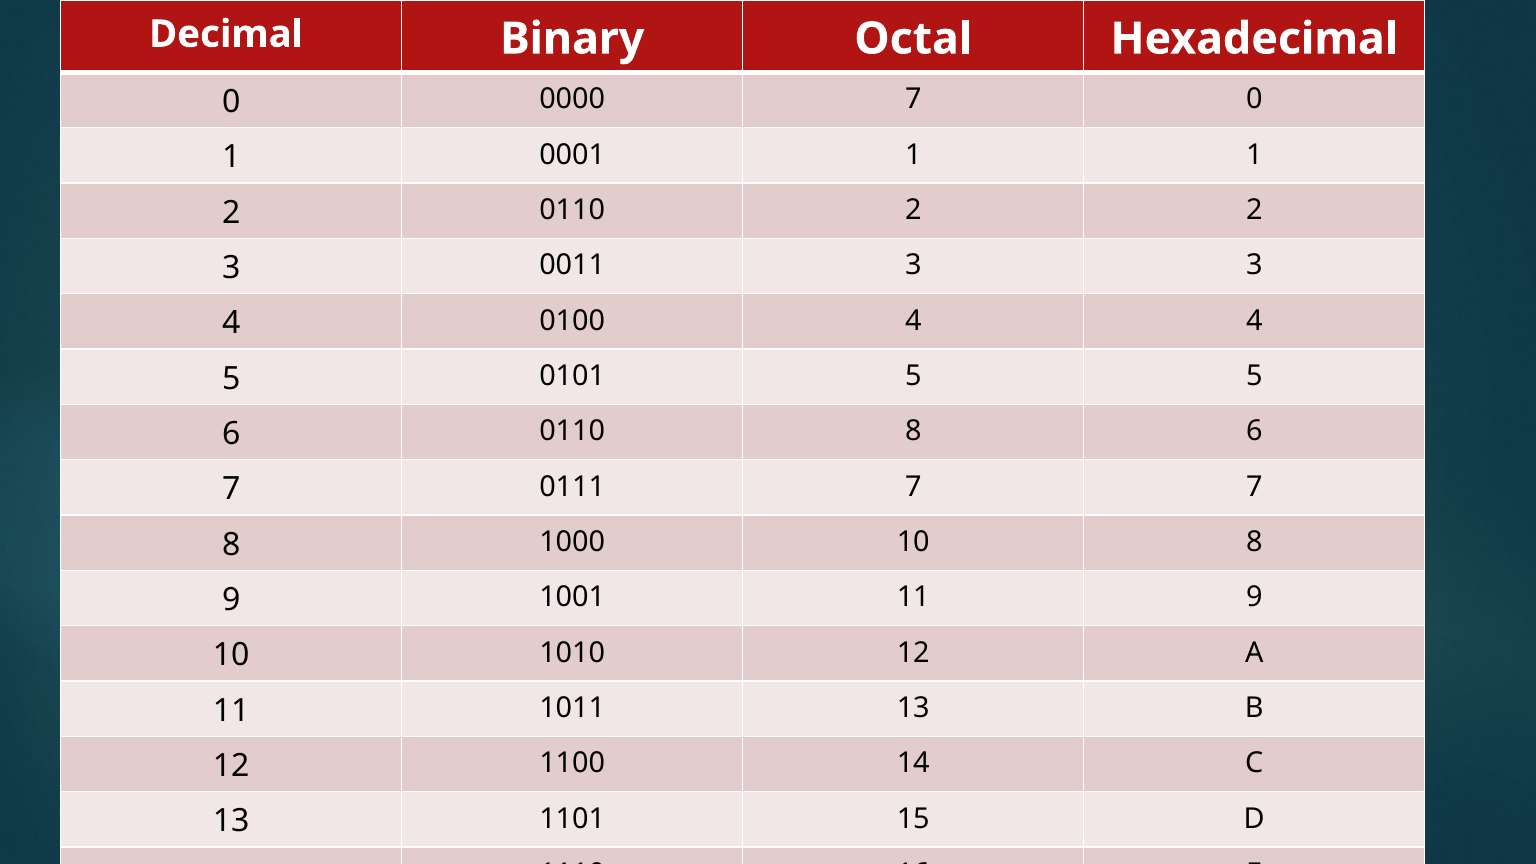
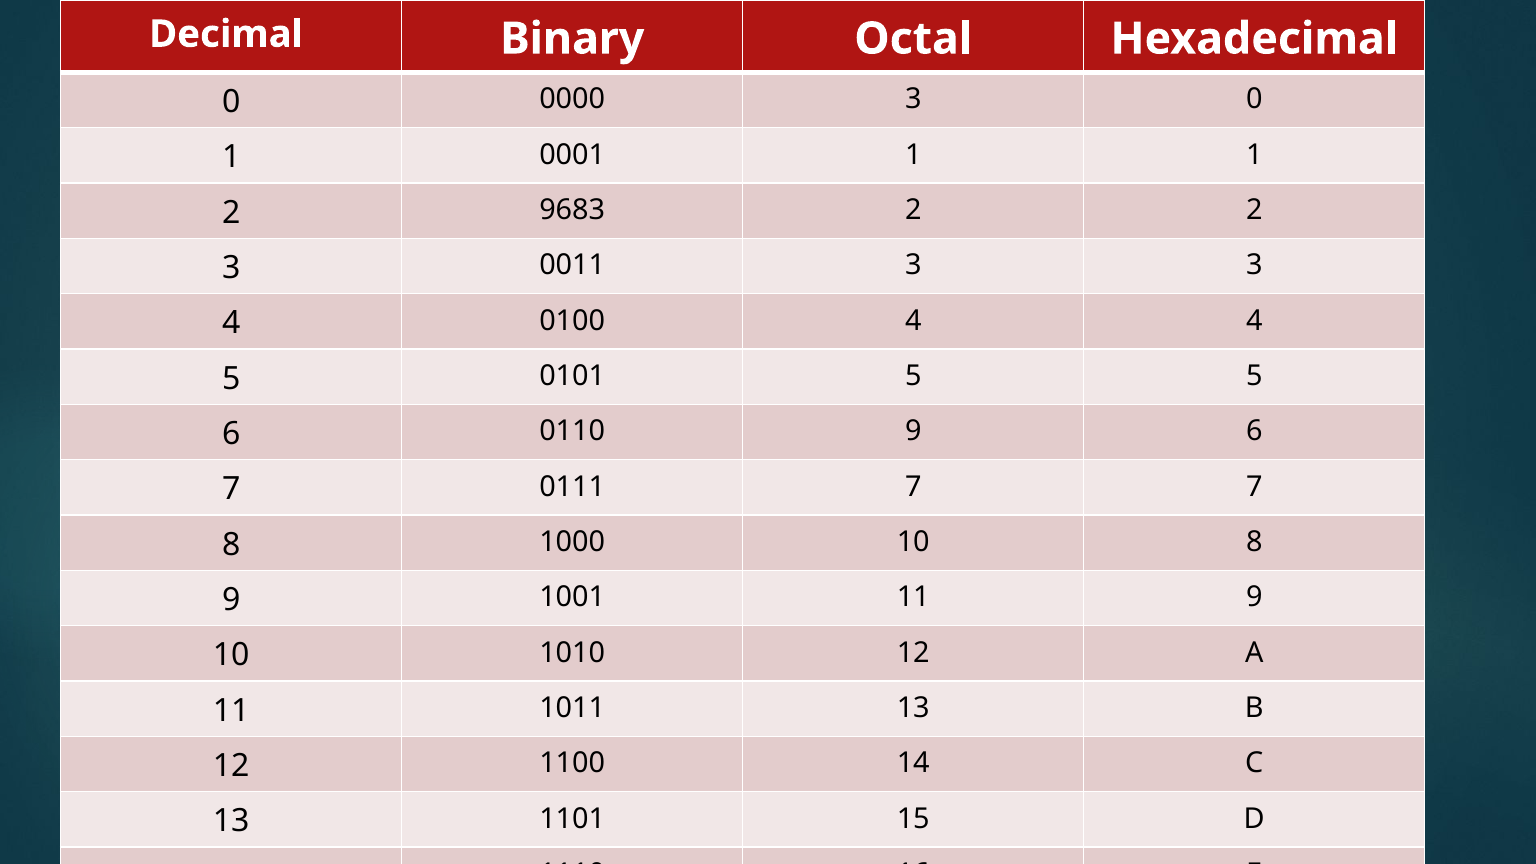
0000 7: 7 -> 3
2 0110: 0110 -> 9683
0110 8: 8 -> 9
